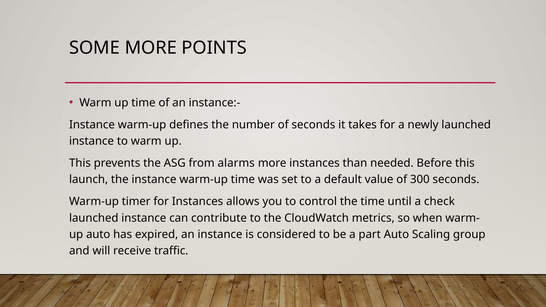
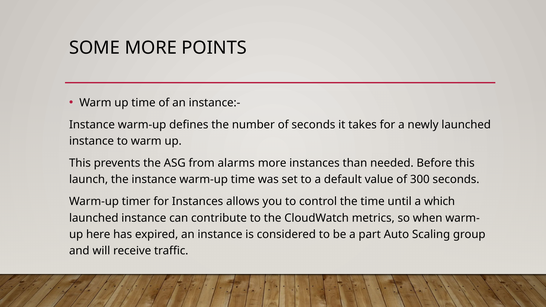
check: check -> which
up auto: auto -> here
